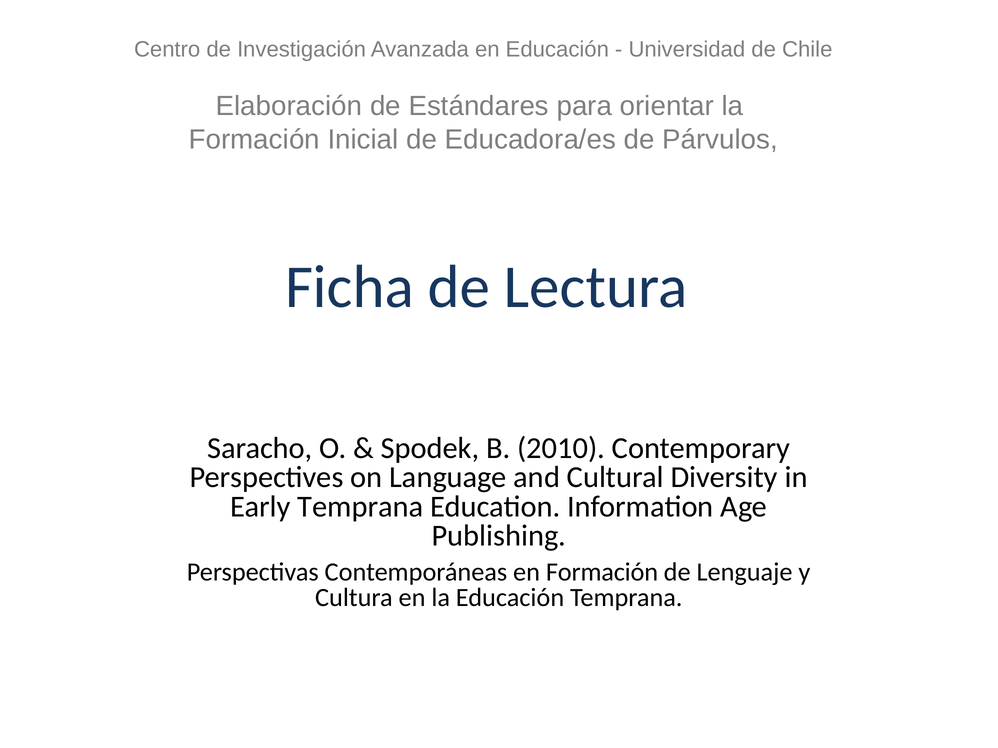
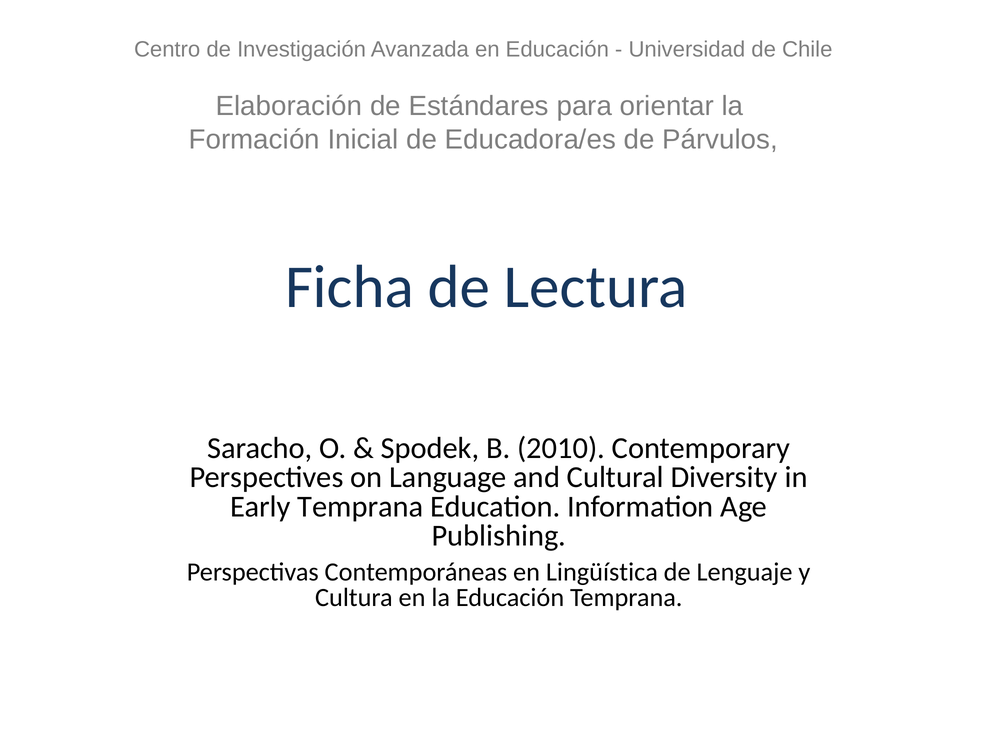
en Formación: Formación -> Lingüística
